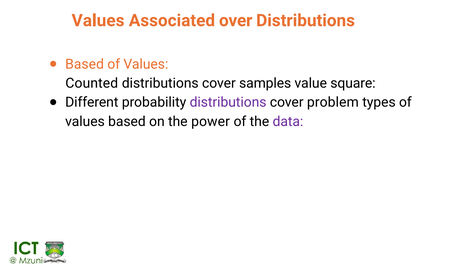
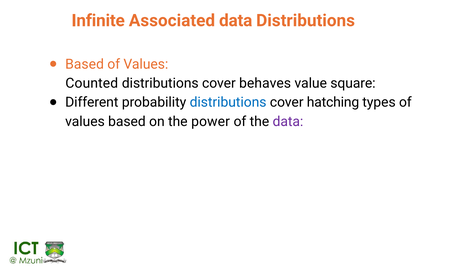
Values at (98, 21): Values -> Infinite
Associated over: over -> data
samples: samples -> behaves
distributions at (228, 102) colour: purple -> blue
problem: problem -> hatching
